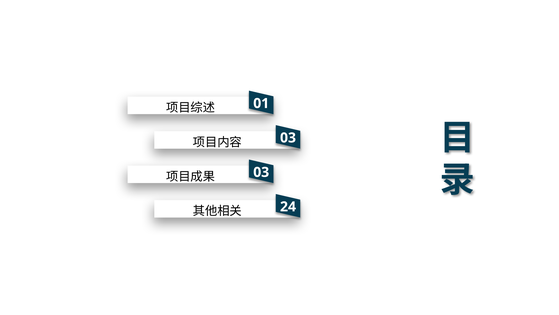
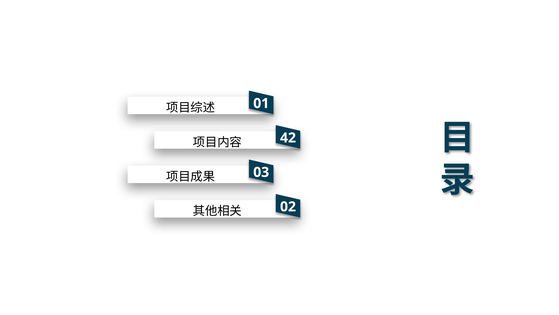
03 at (288, 138): 03 -> 42
24: 24 -> 02
